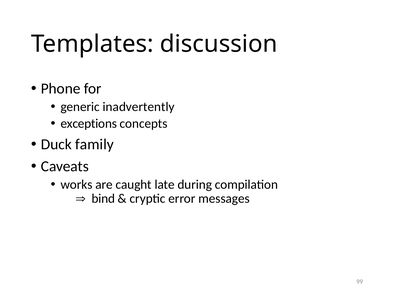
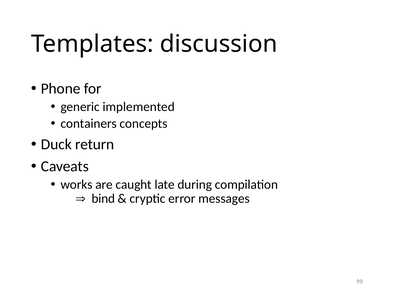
inadvertently: inadvertently -> implemented
exceptions: exceptions -> containers
family: family -> return
